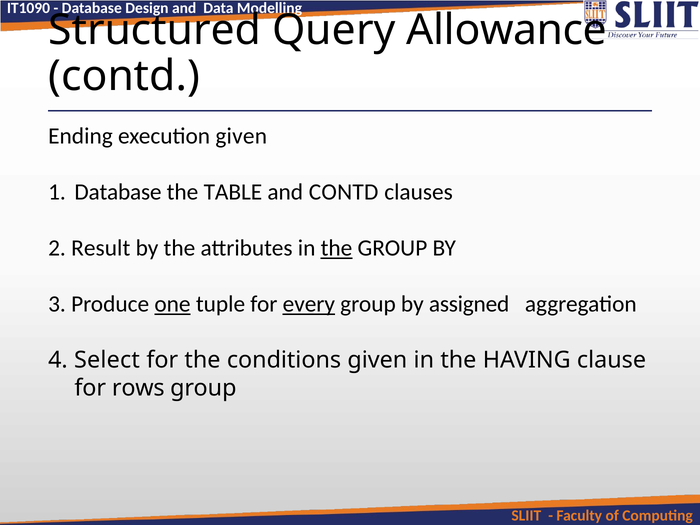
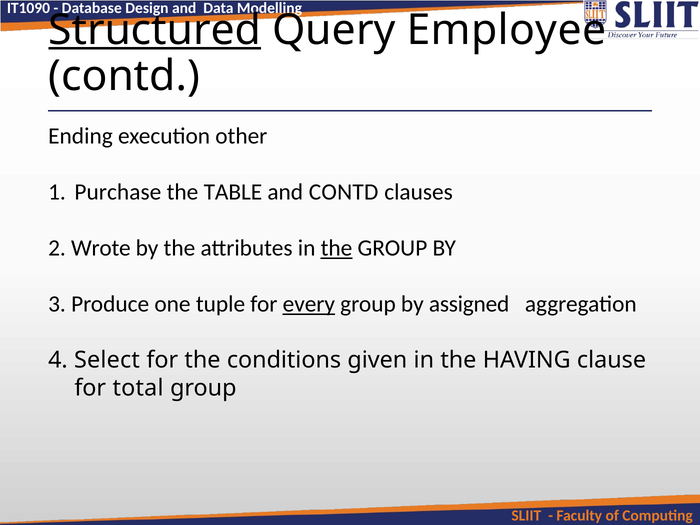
Structured underline: none -> present
Allowance: Allowance -> Employee
execution given: given -> other
Database at (118, 192): Database -> Purchase
Result: Result -> Wrote
one underline: present -> none
rows: rows -> total
